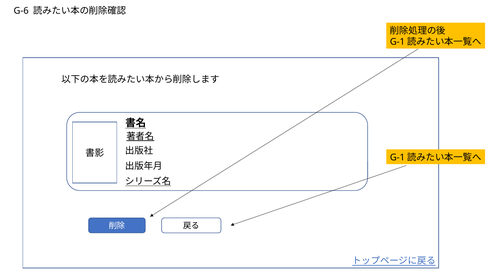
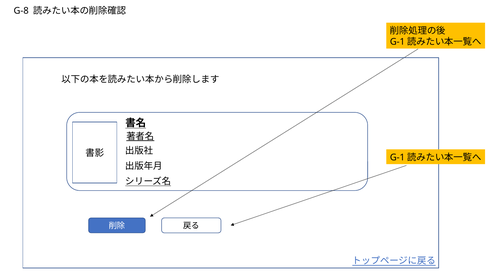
G-6: G-6 -> G-8
